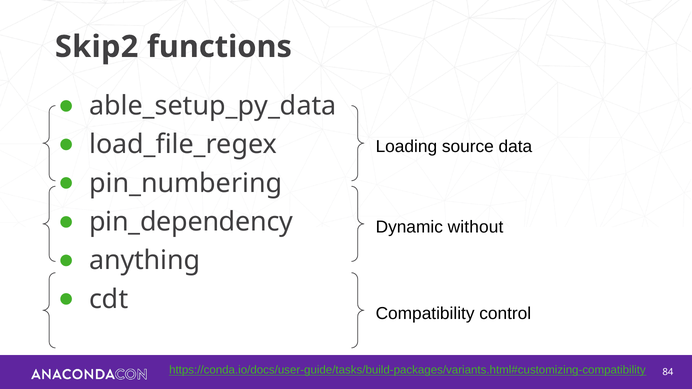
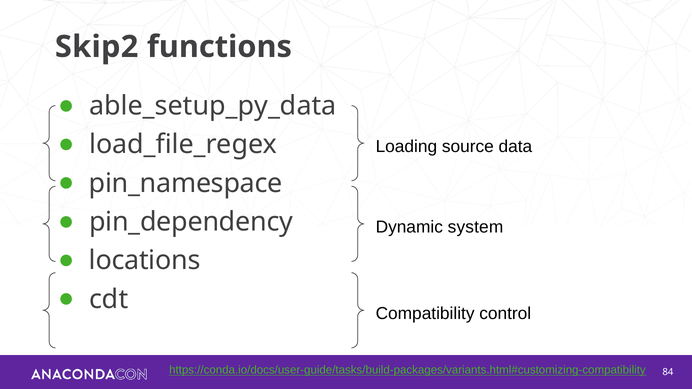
pin_numbering: pin_numbering -> pin_namespace
without: without -> system
anything: anything -> locations
